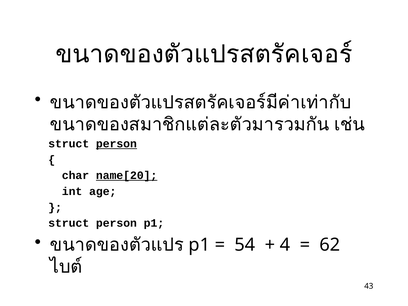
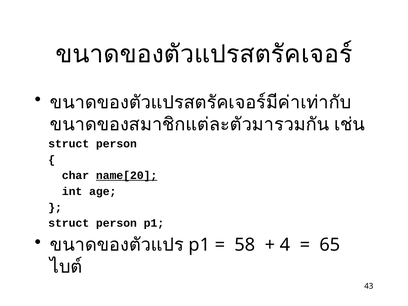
person at (116, 144) underline: present -> none
54: 54 -> 58
62: 62 -> 65
